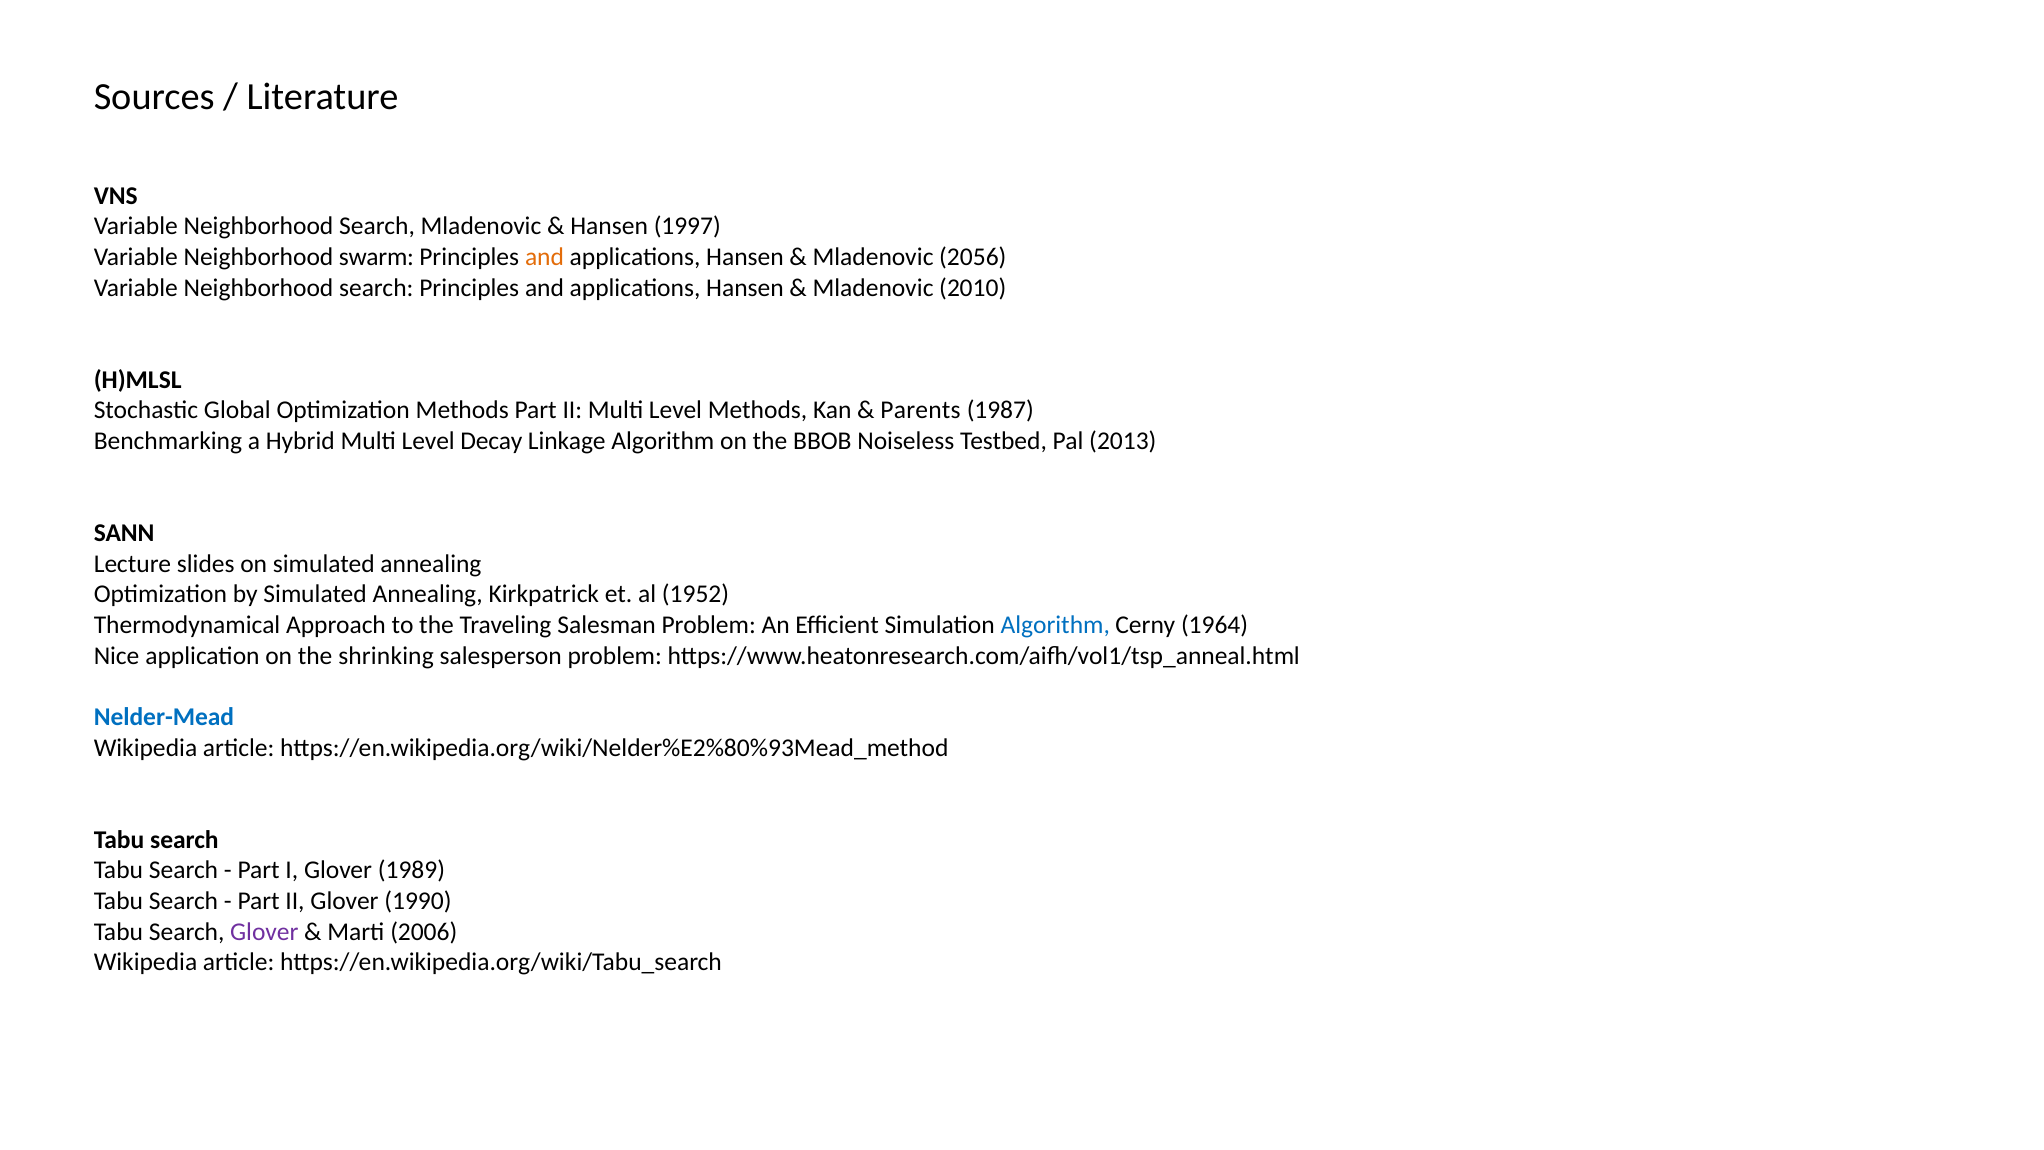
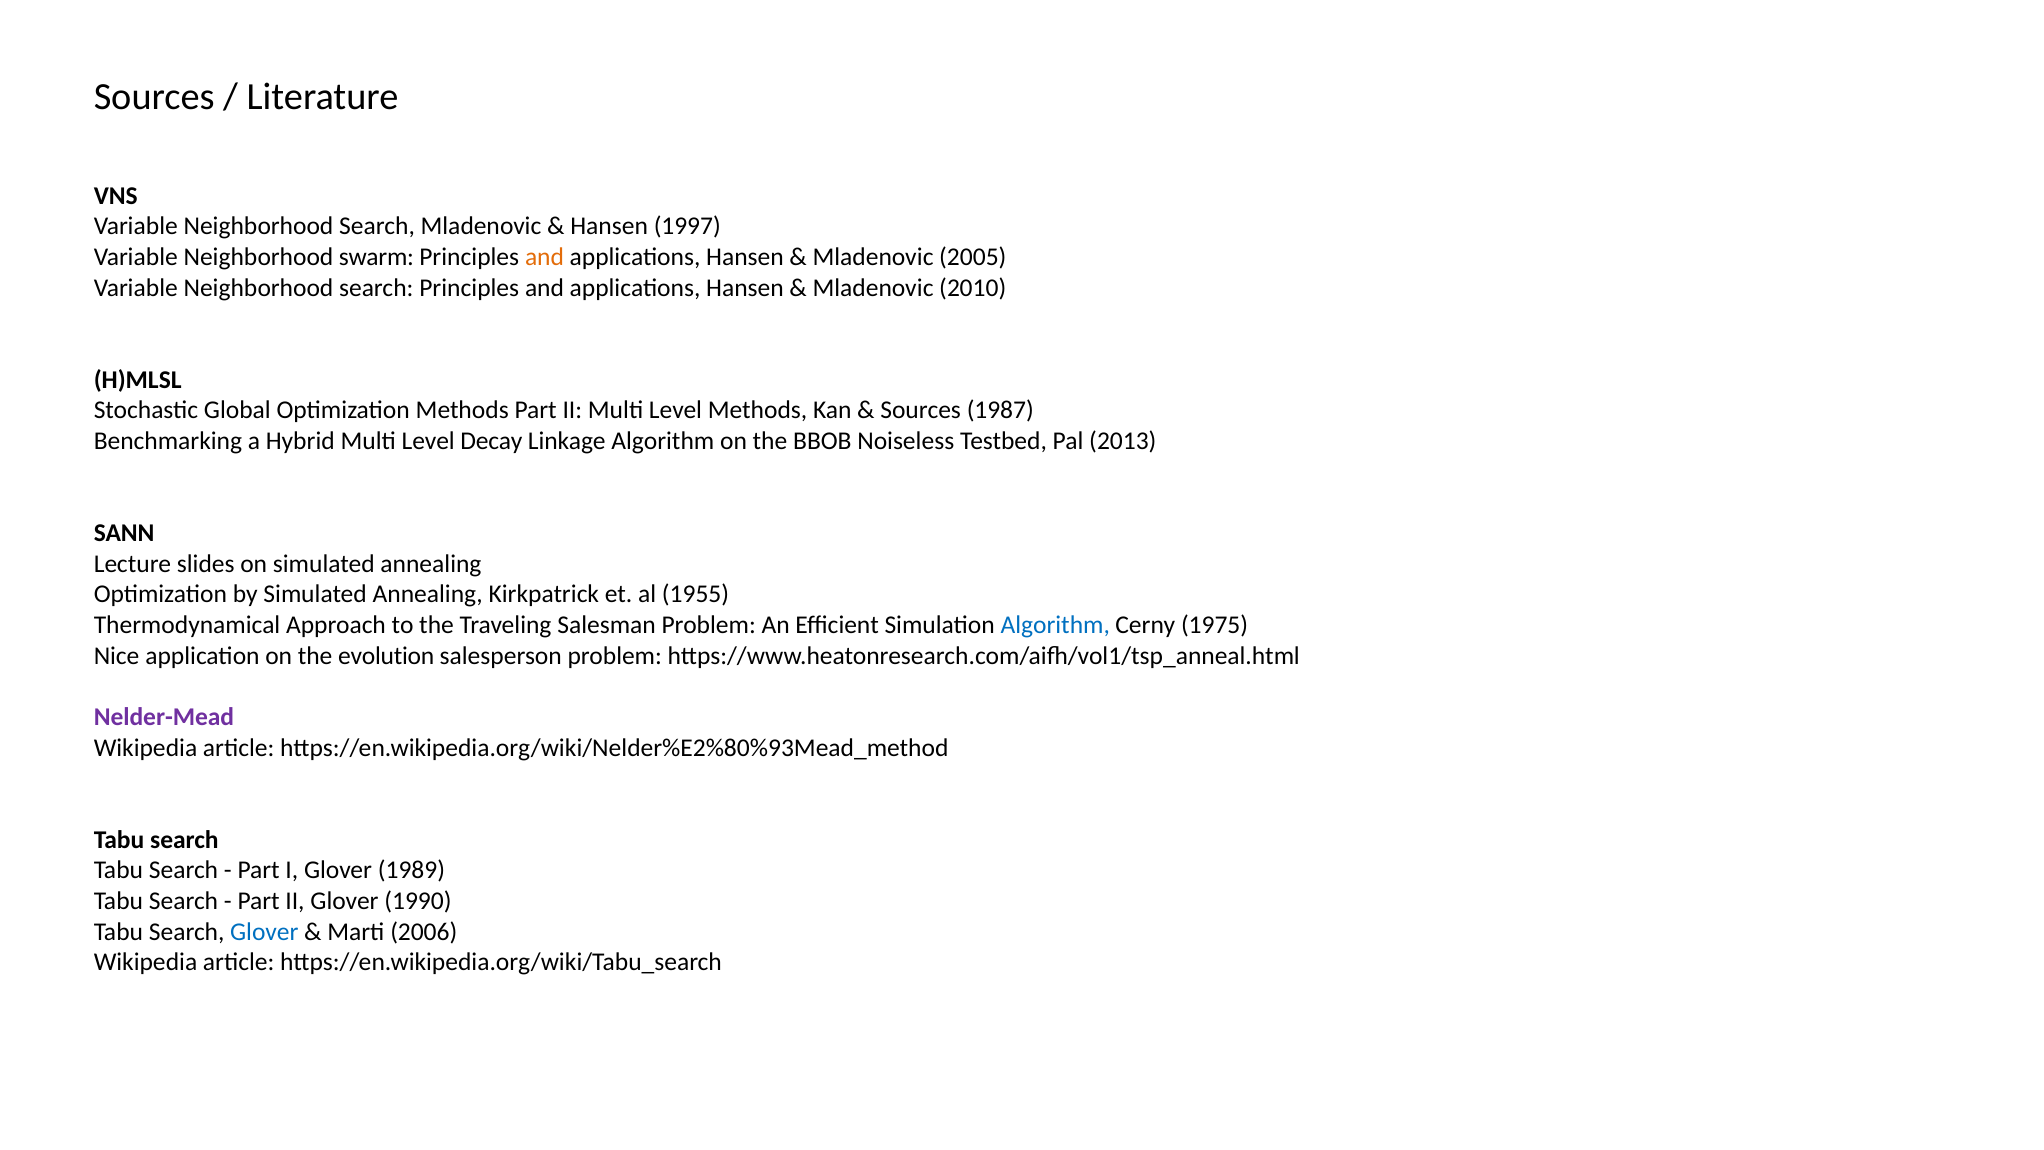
2056: 2056 -> 2005
Parents at (921, 410): Parents -> Sources
1952: 1952 -> 1955
1964: 1964 -> 1975
shrinking: shrinking -> evolution
Nelder-Mead colour: blue -> purple
Glover at (264, 932) colour: purple -> blue
